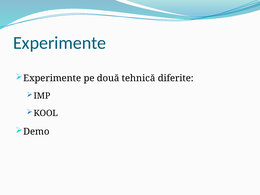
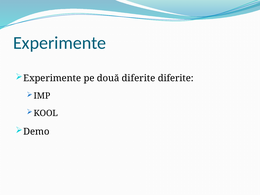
două tehnică: tehnică -> diferite
